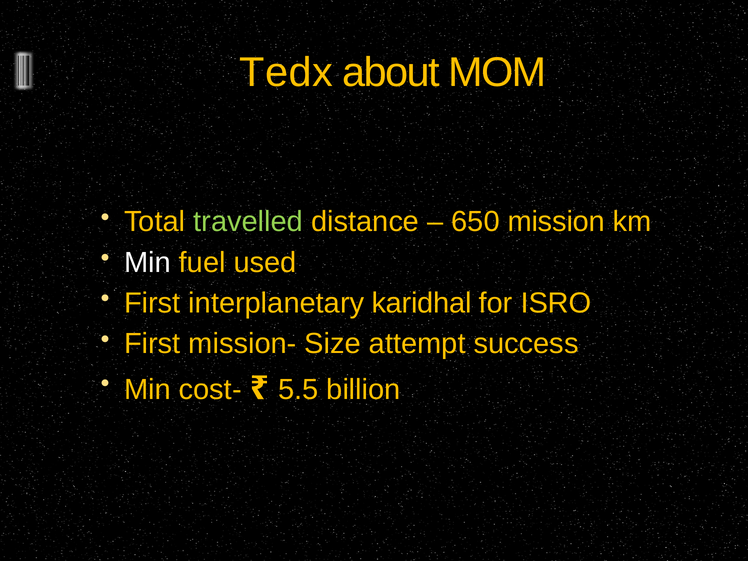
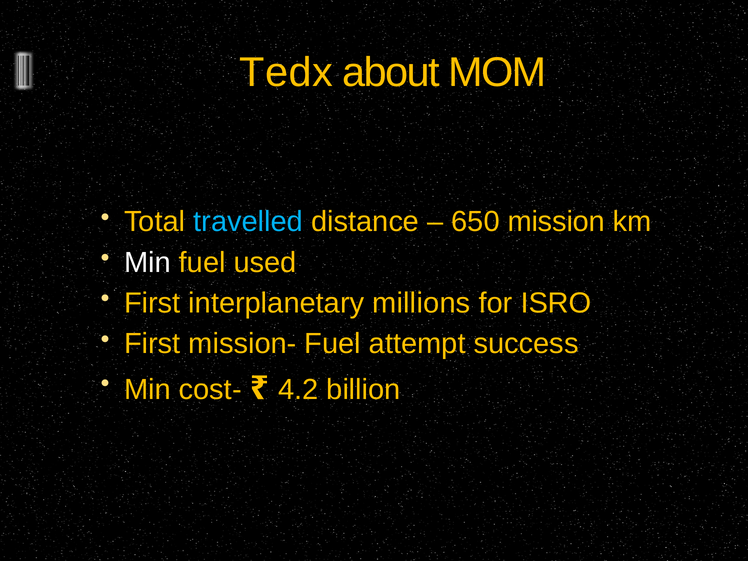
travelled colour: light green -> light blue
karidhal: karidhal -> millions
mission- Size: Size -> Fuel
5.5: 5.5 -> 4.2
